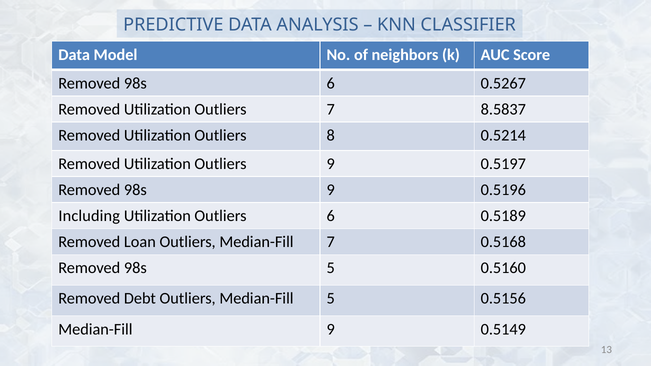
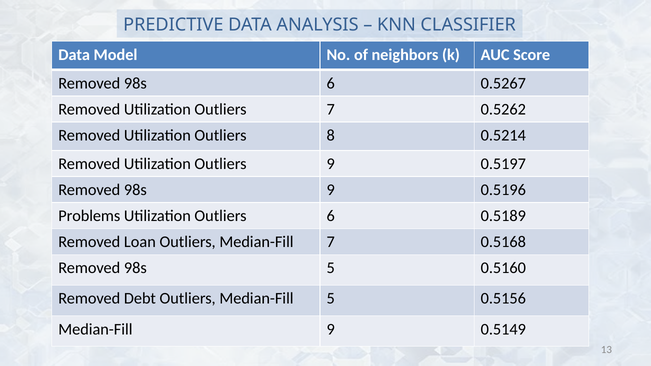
8.5837: 8.5837 -> 0.5262
Including: Including -> Problems
